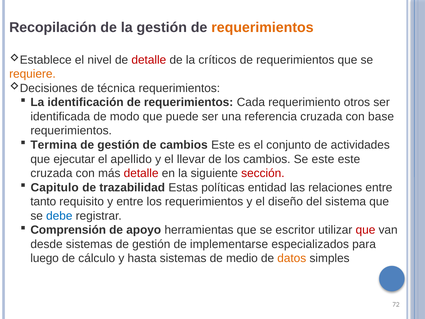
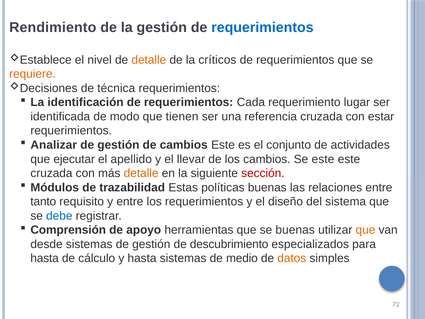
Recopilación: Recopilación -> Rendimiento
requerimientos at (262, 28) colour: orange -> blue
detalle at (149, 60) colour: red -> orange
otros: otros -> lugar
puede: puede -> tienen
base: base -> estar
Termina: Termina -> Analizar
detalle at (141, 173) colour: red -> orange
Capitulo: Capitulo -> Módulos
políticas entidad: entidad -> buenas
se escritor: escritor -> buenas
que at (365, 230) colour: red -> orange
implementarse: implementarse -> descubrimiento
luego at (45, 258): luego -> hasta
